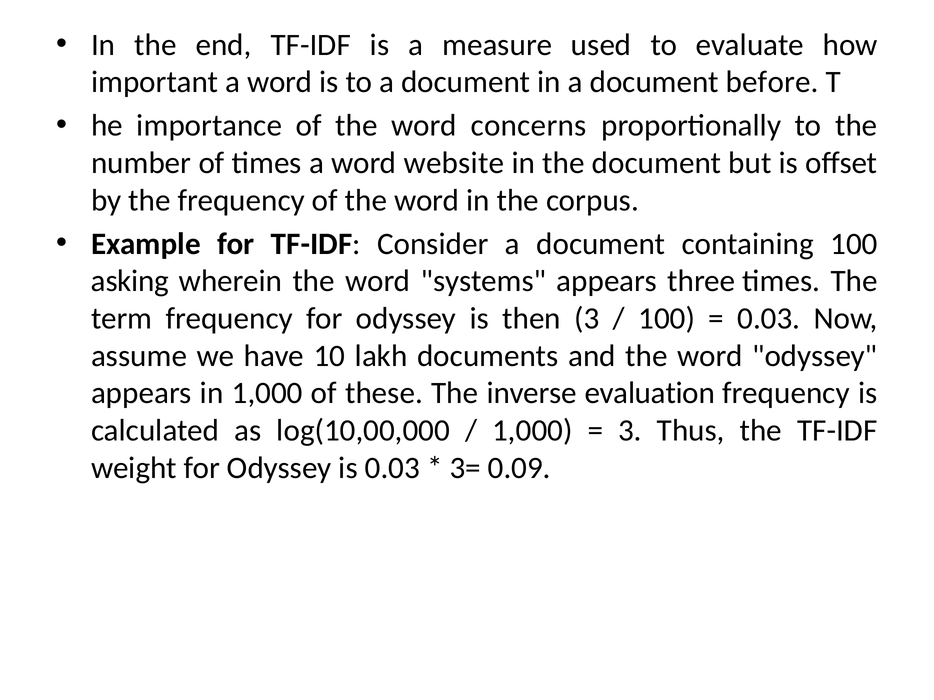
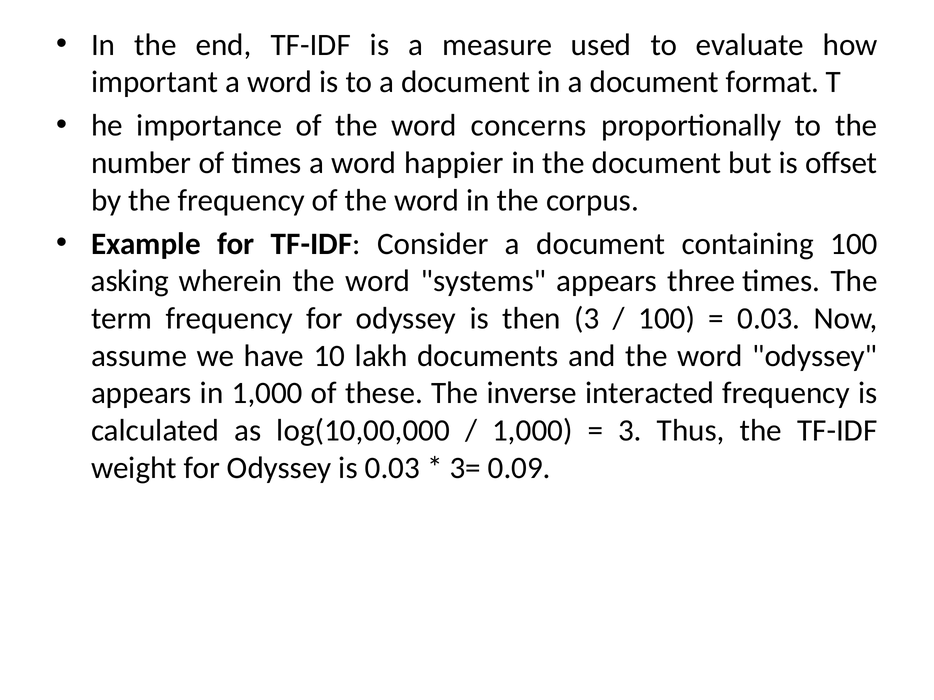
before: before -> format
website: website -> happier
evaluation: evaluation -> interacted
